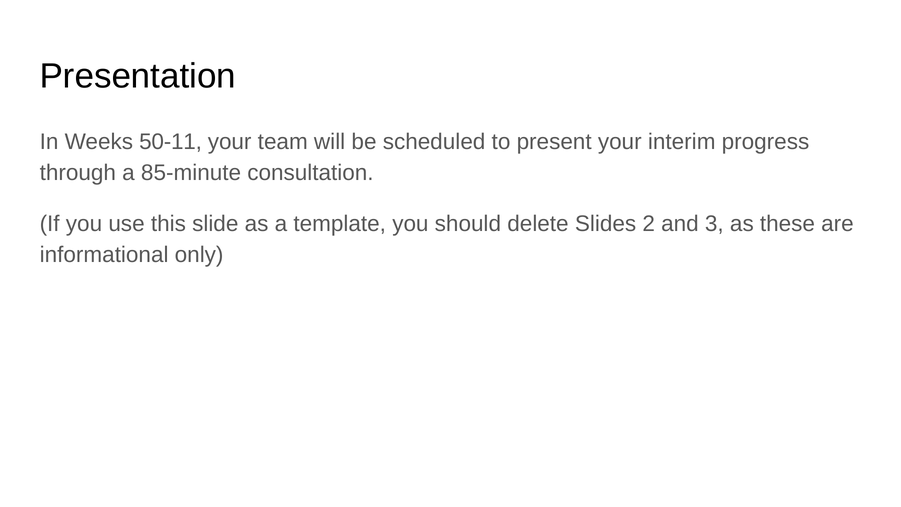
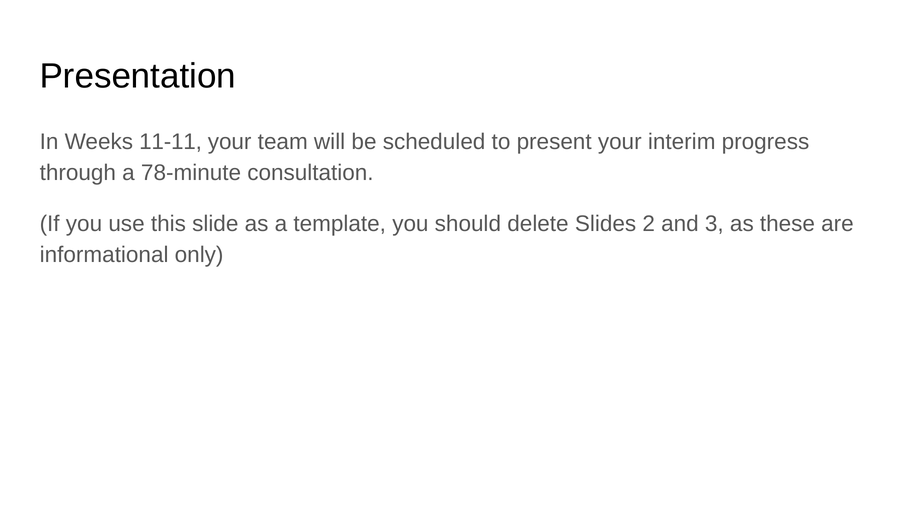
50-11: 50-11 -> 11-11
85-minute: 85-minute -> 78-minute
